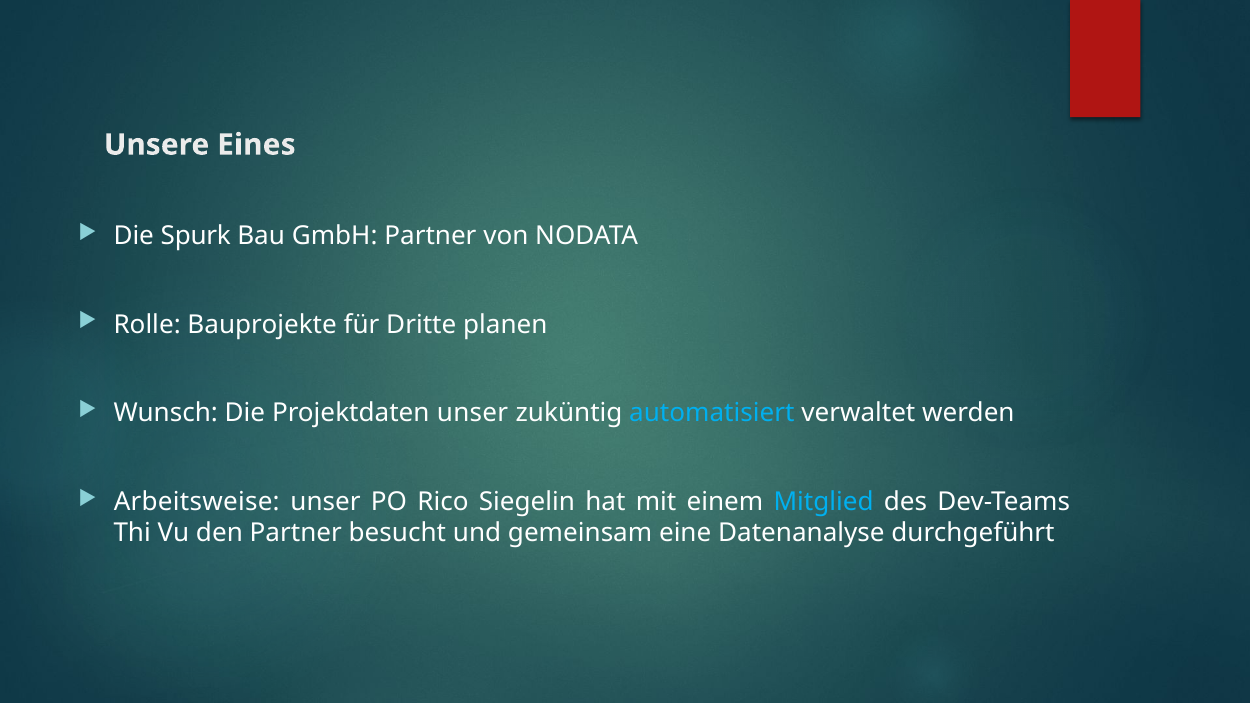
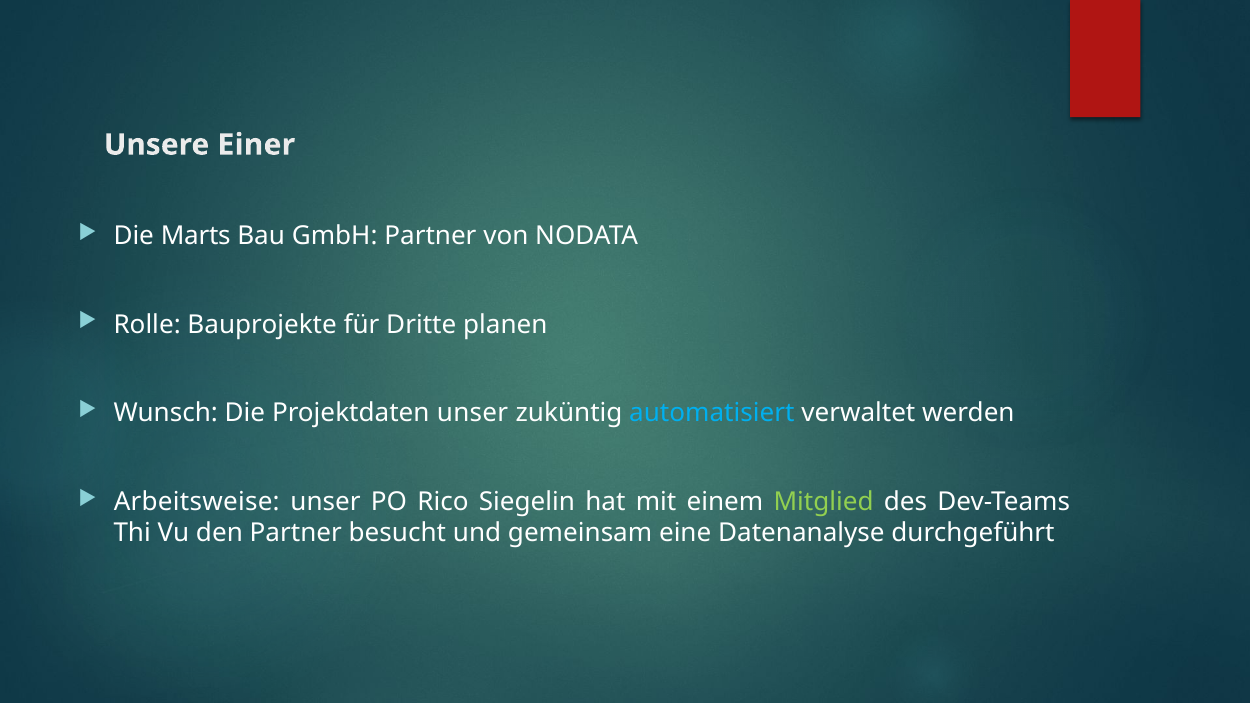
Eines: Eines -> Einer
Spurk: Spurk -> Marts
Mitglied colour: light blue -> light green
